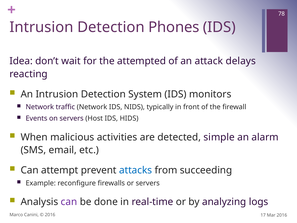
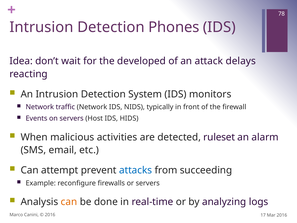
attempted: attempted -> developed
simple: simple -> ruleset
can at (69, 202) colour: purple -> orange
